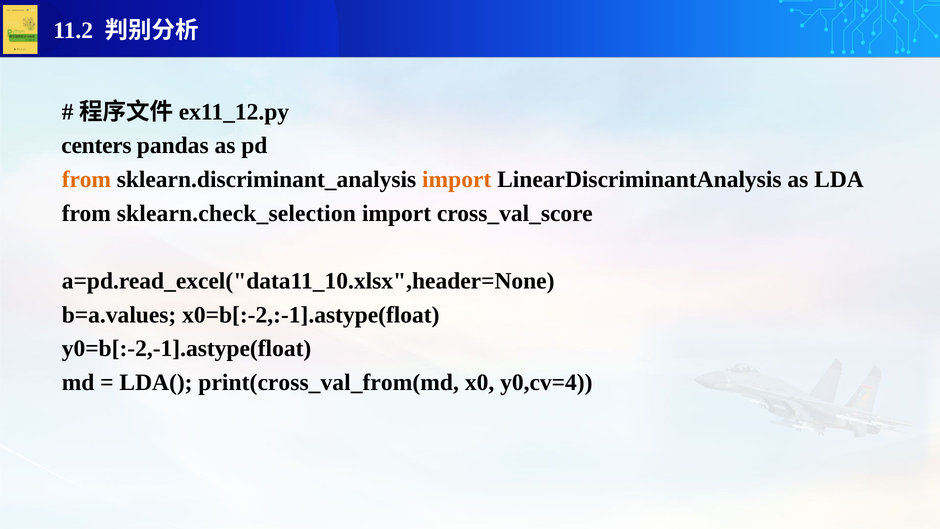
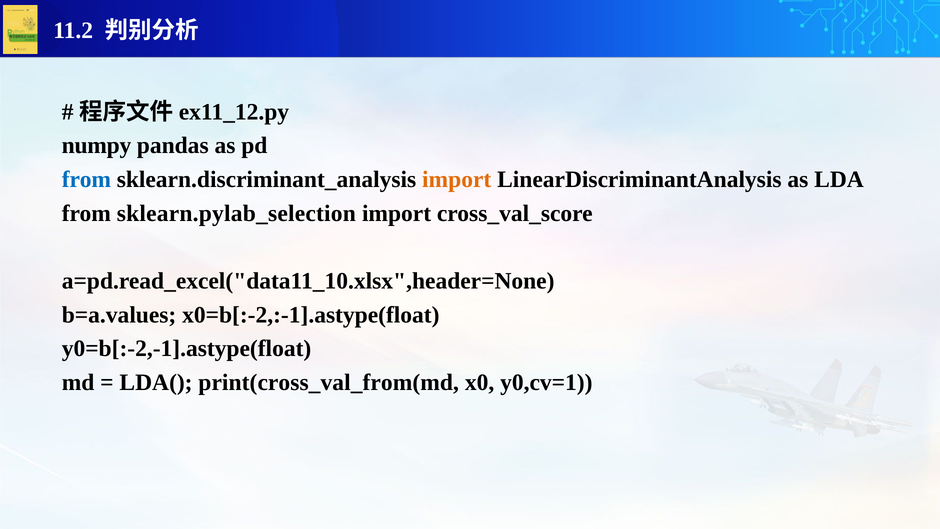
centers: centers -> numpy
from at (86, 179) colour: orange -> blue
sklearn.check_selection: sklearn.check_selection -> sklearn.pylab_selection
y0,cv=4: y0,cv=4 -> y0,cv=1
